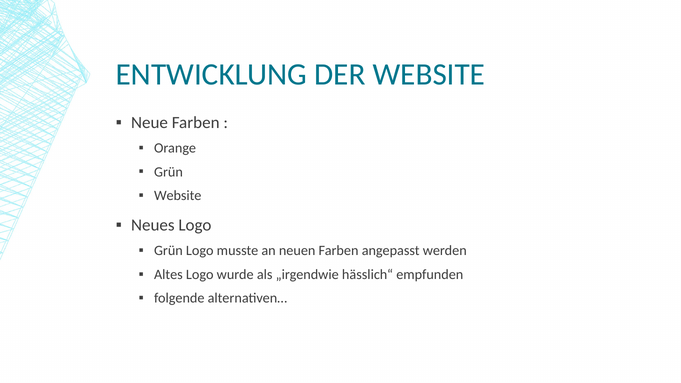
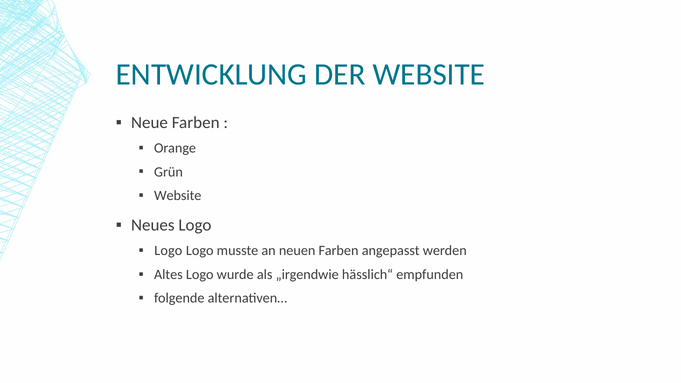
Grün at (168, 251): Grün -> Logo
